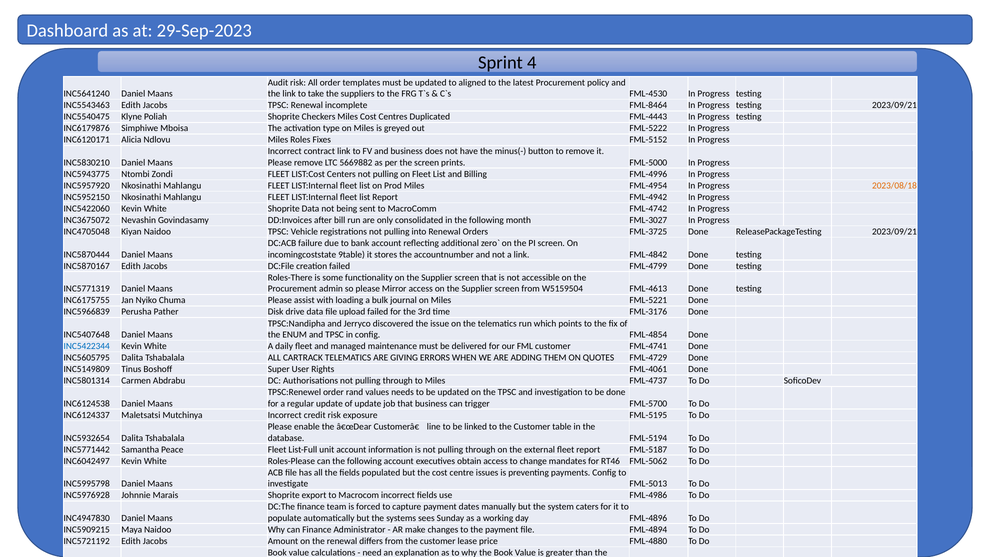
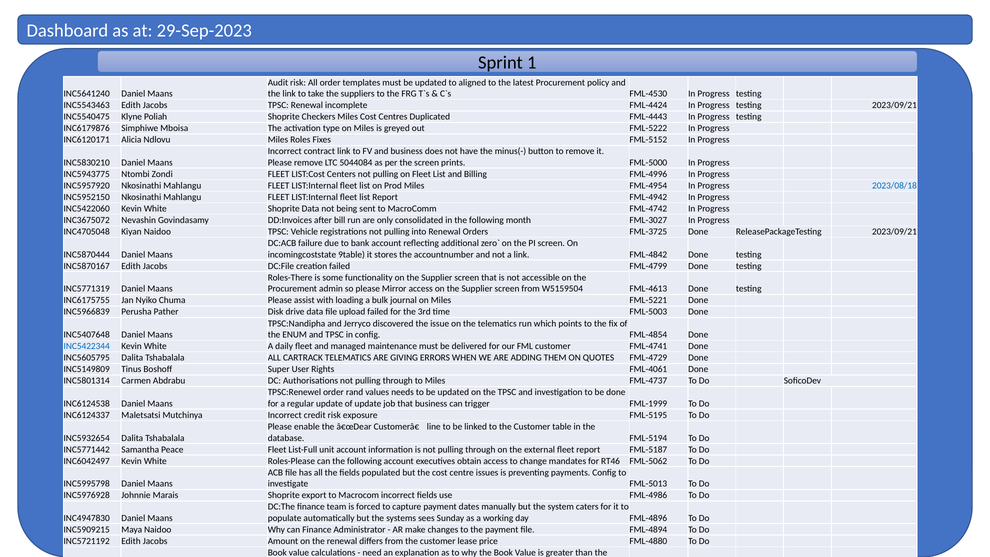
4: 4 -> 1
FML-8464: FML-8464 -> FML-4424
5669882: 5669882 -> 5044084
2023/08/18 colour: orange -> blue
FML-3176: FML-3176 -> FML-5003
FML-5700: FML-5700 -> FML-1999
